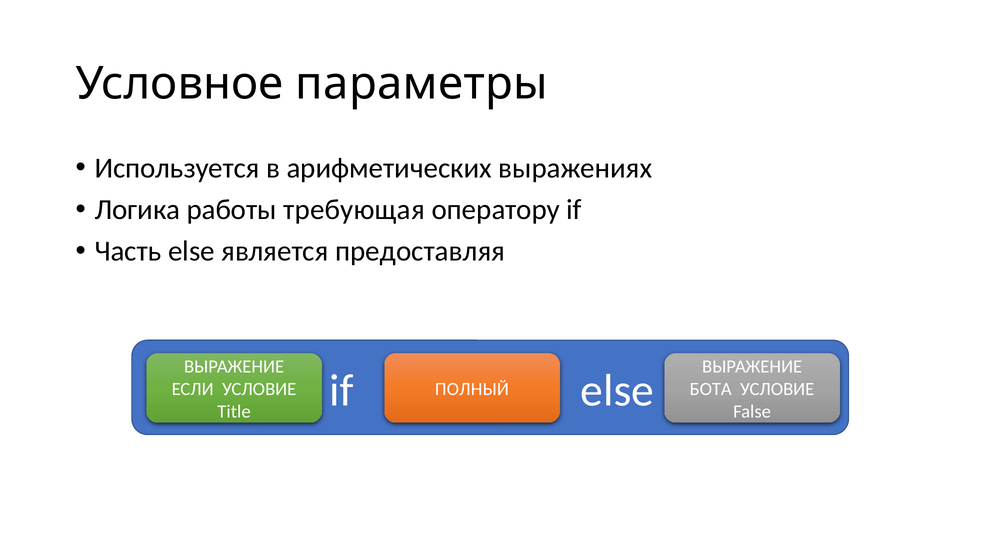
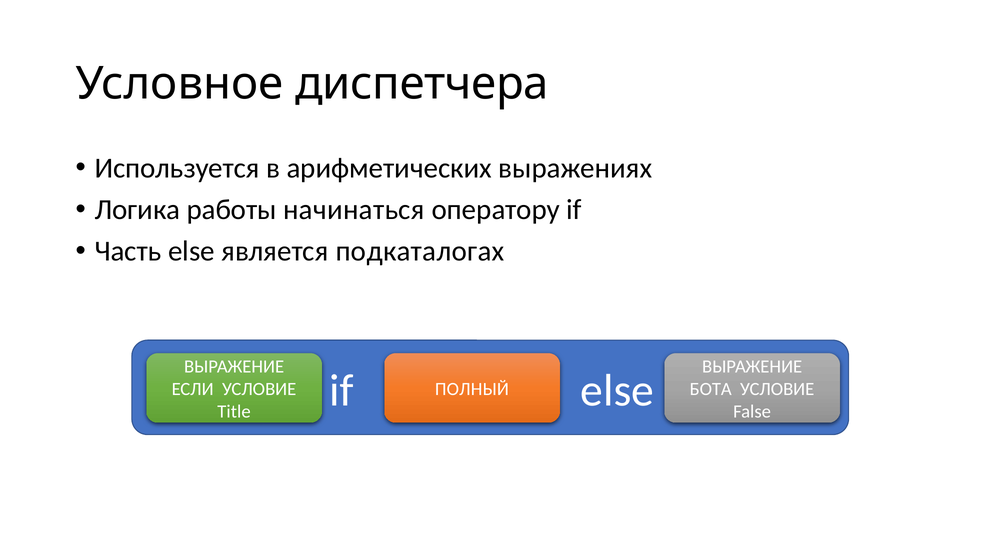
параметры: параметры -> диспетчера
требующая: требующая -> начинаться
предоставляя: предоставляя -> подкаталогах
